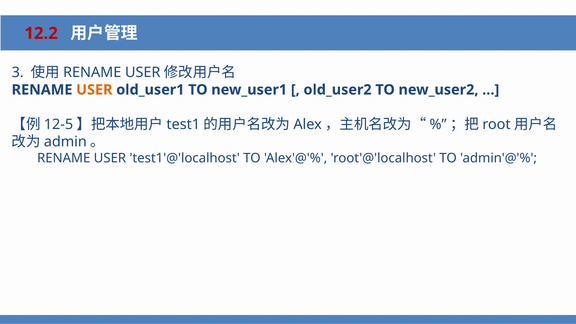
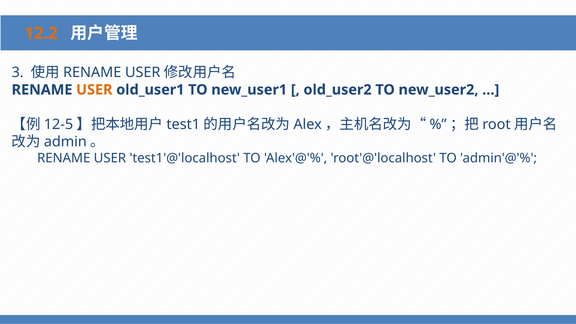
12.2 colour: red -> orange
